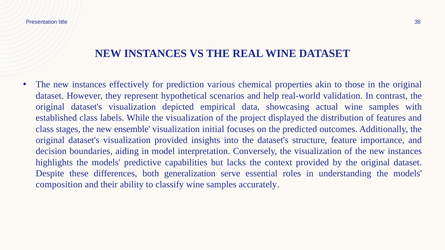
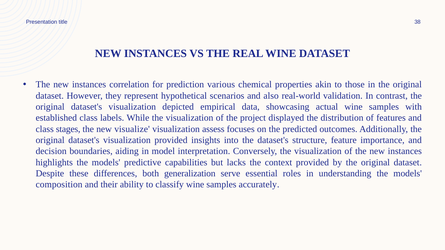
effectively: effectively -> correlation
help: help -> also
ensemble: ensemble -> visualize
initial: initial -> assess
